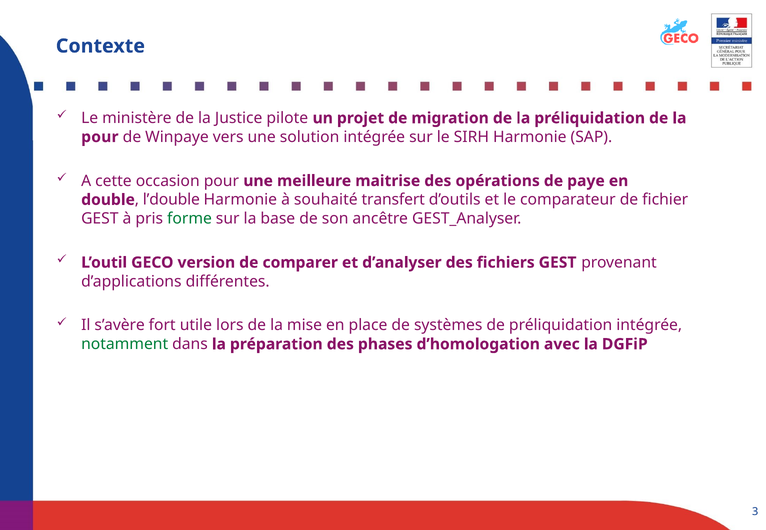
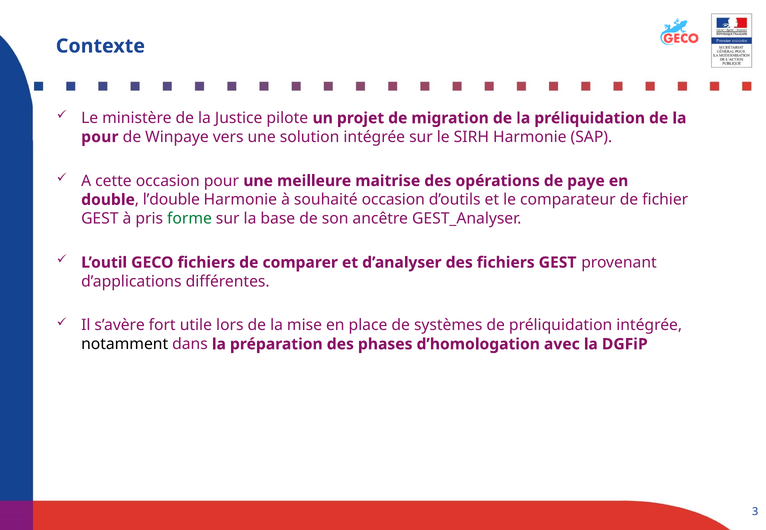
souhaité transfert: transfert -> occasion
GECO version: version -> fichiers
notamment colour: green -> black
